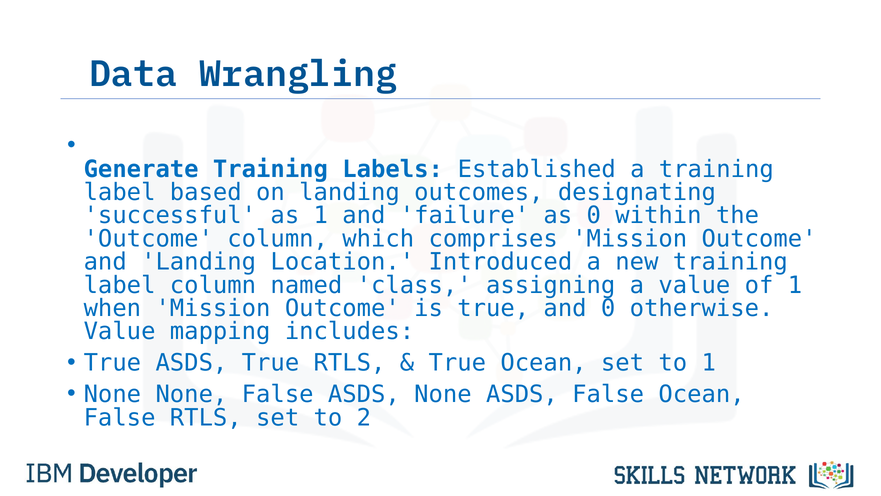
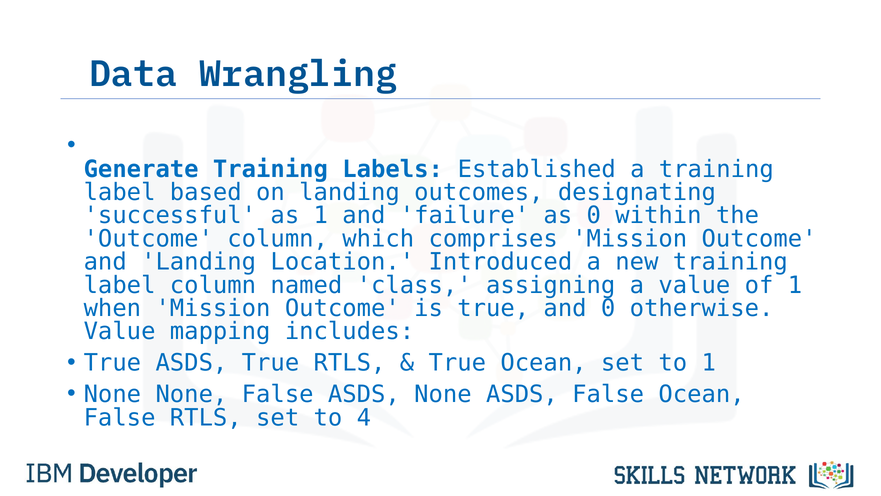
2: 2 -> 4
